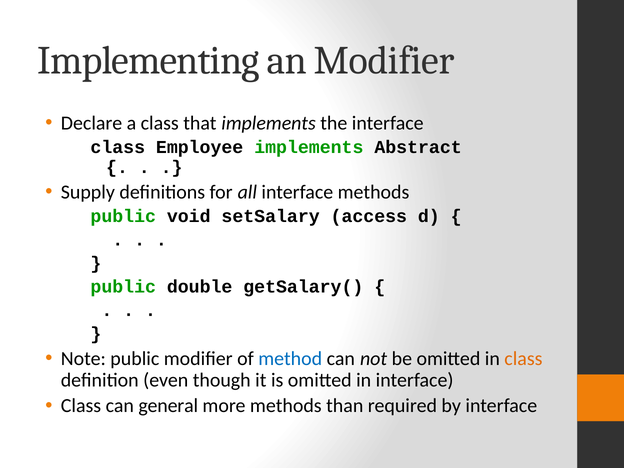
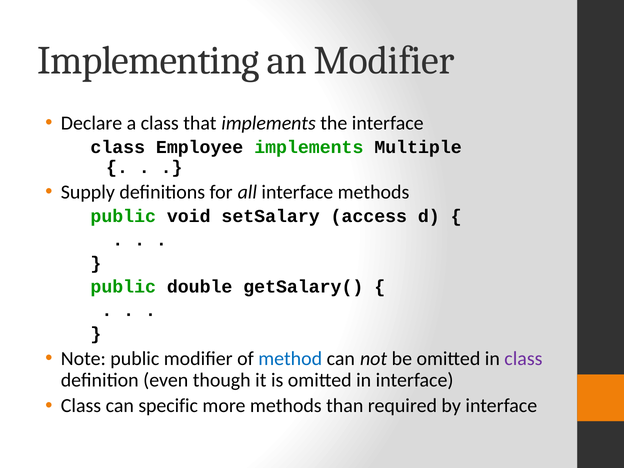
Abstract: Abstract -> Multiple
class at (523, 359) colour: orange -> purple
general: general -> specific
